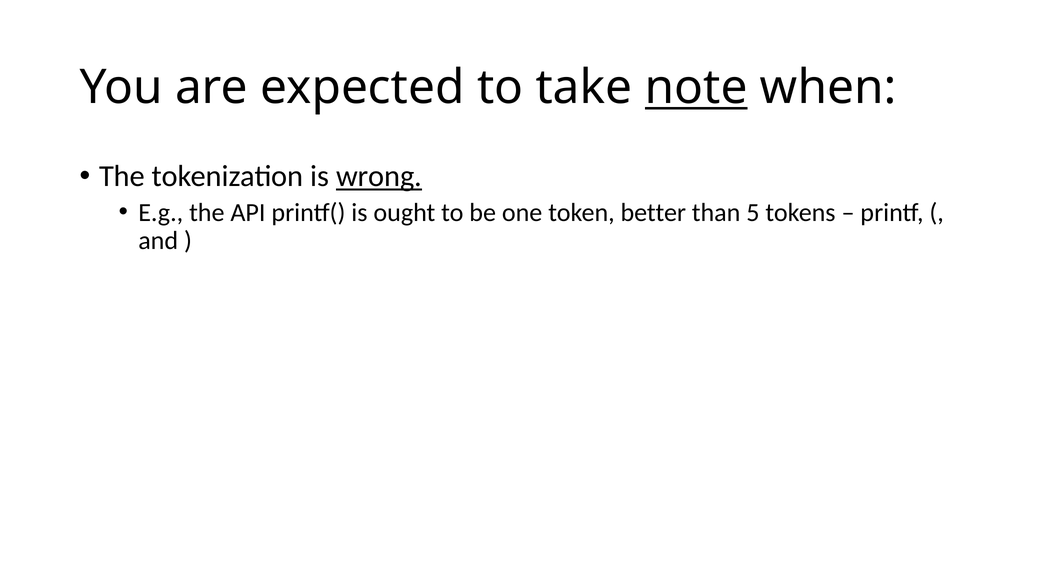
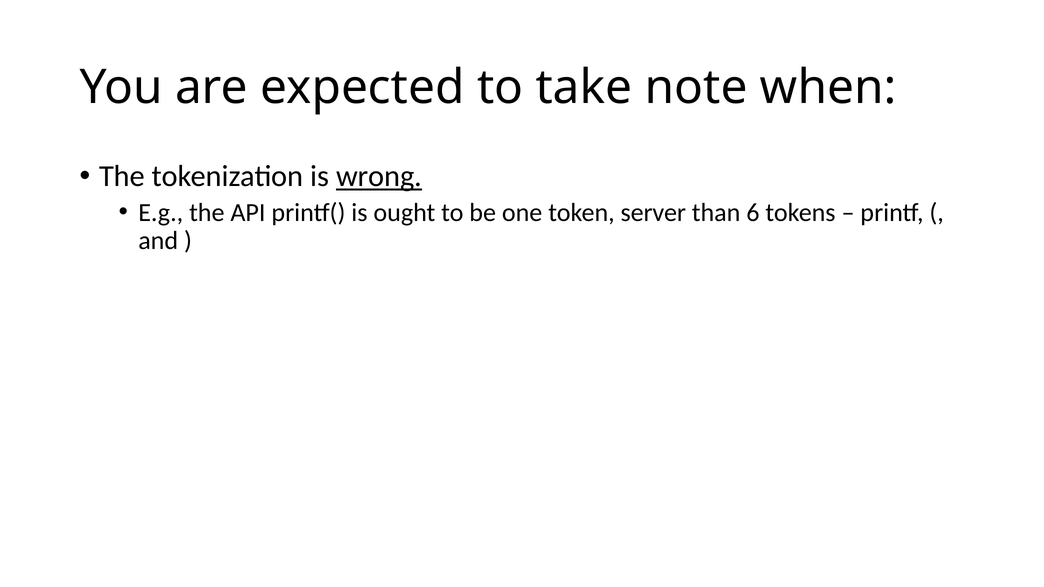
note underline: present -> none
better: better -> server
5: 5 -> 6
